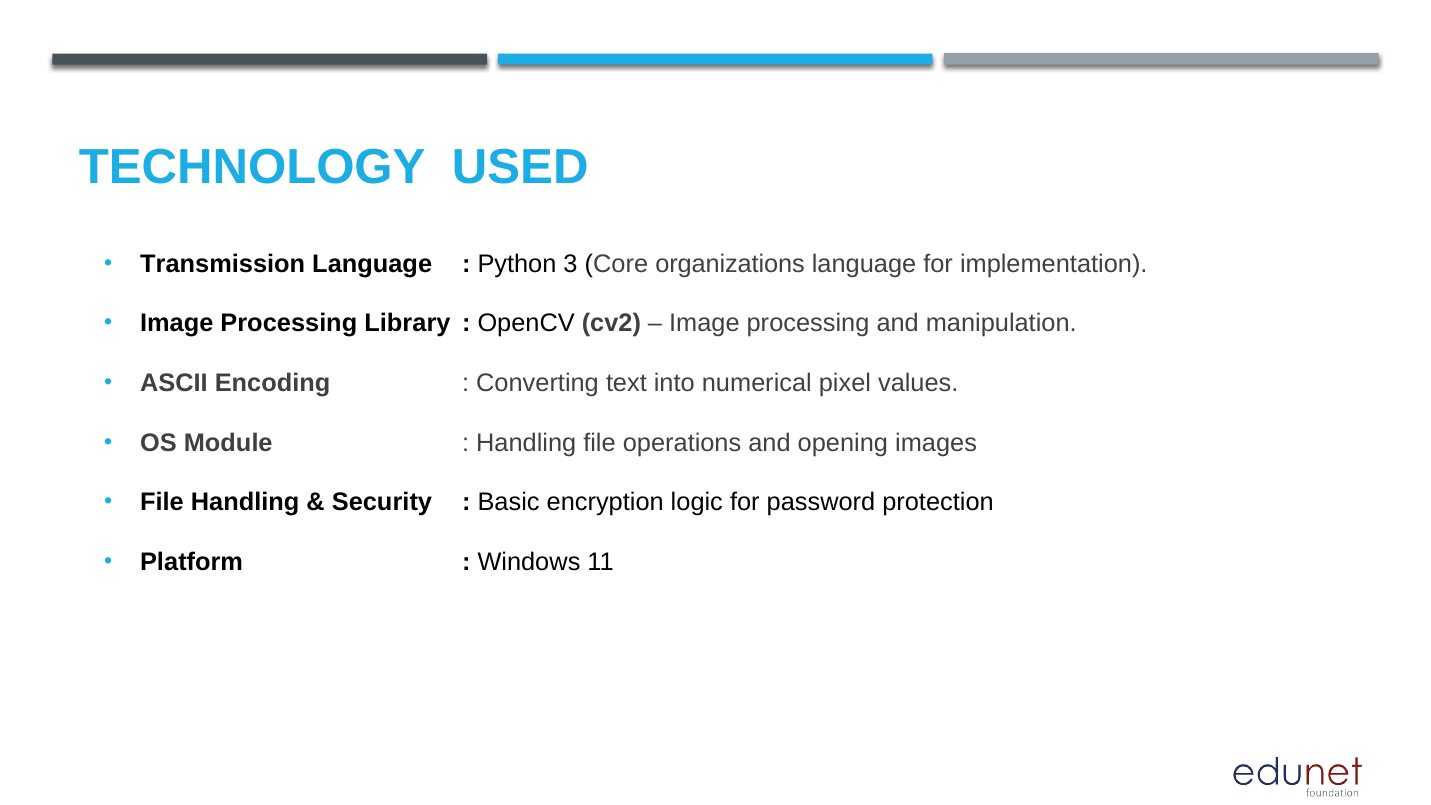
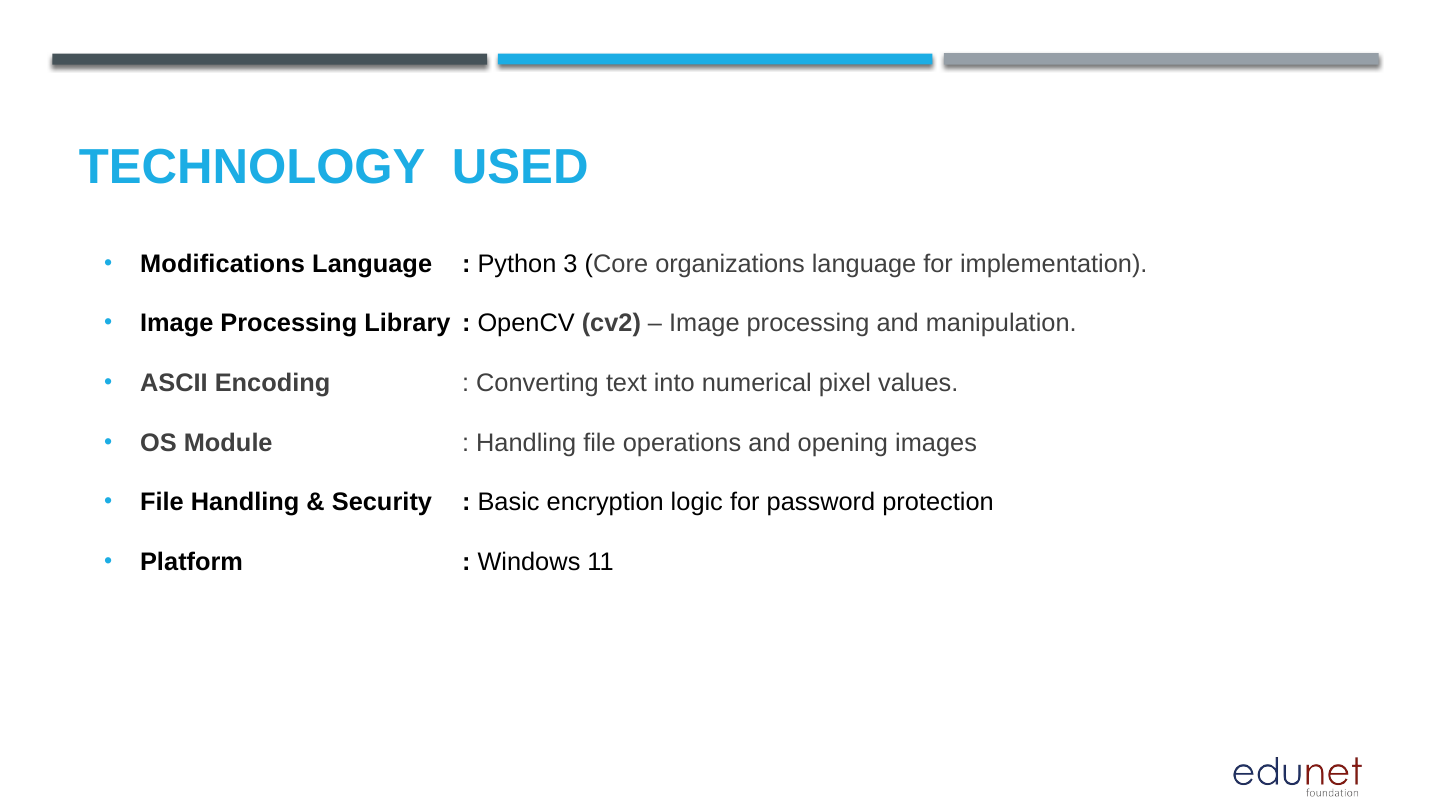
Transmission: Transmission -> Modifications
